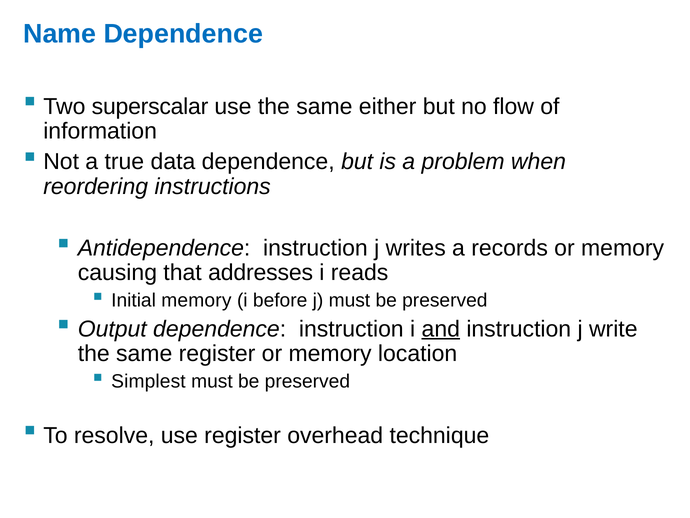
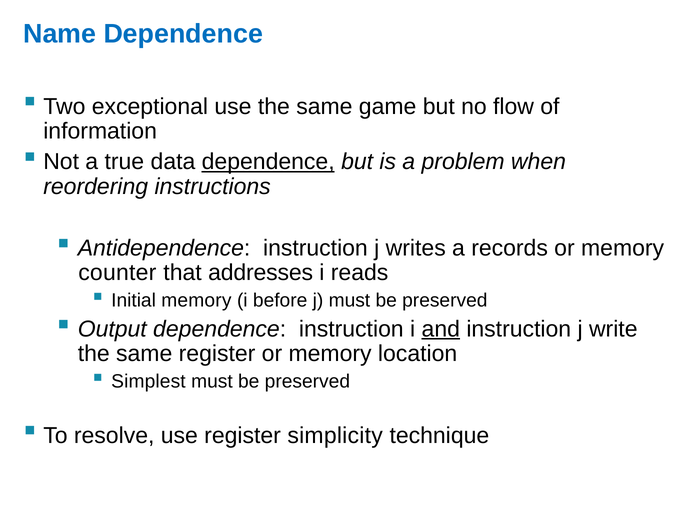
superscalar: superscalar -> exceptional
either: either -> game
dependence at (268, 162) underline: none -> present
causing: causing -> counter
overhead: overhead -> simplicity
